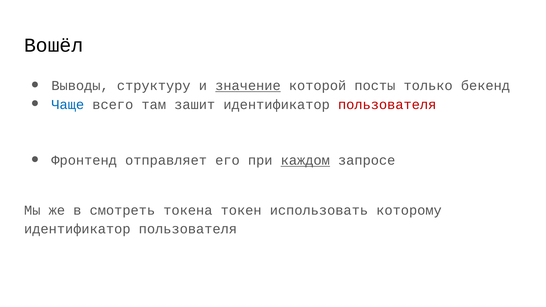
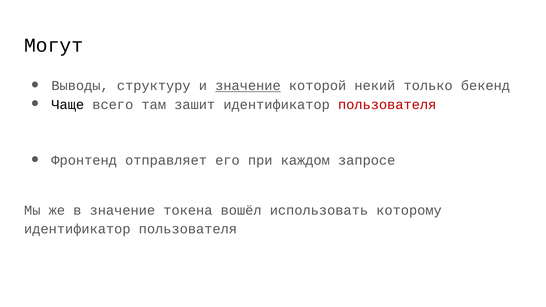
Вошёл: Вошёл -> Могут
посты: посты -> некий
Чаще colour: blue -> black
каждом underline: present -> none
в смотреть: смотреть -> значение
токен: токен -> вошёл
